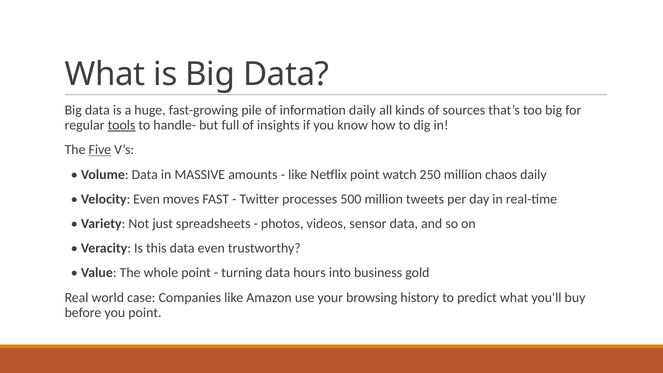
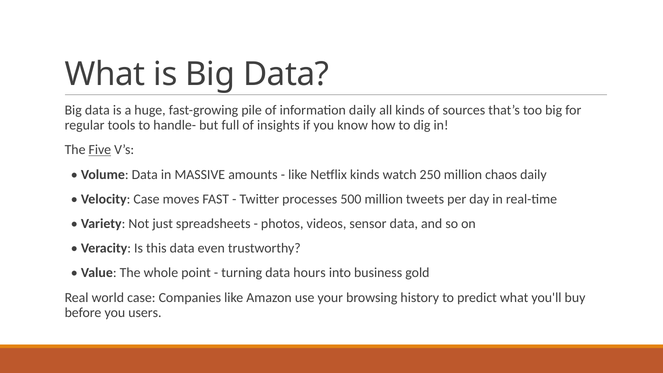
tools underline: present -> none
Netflix point: point -> kinds
Velocity Even: Even -> Case
you point: point -> users
